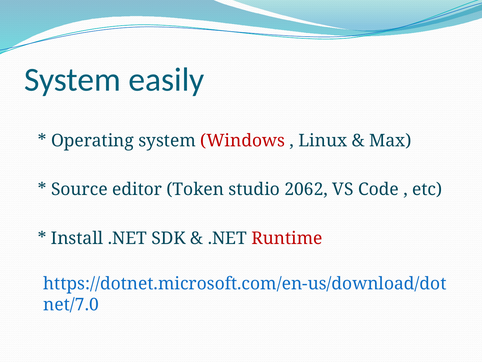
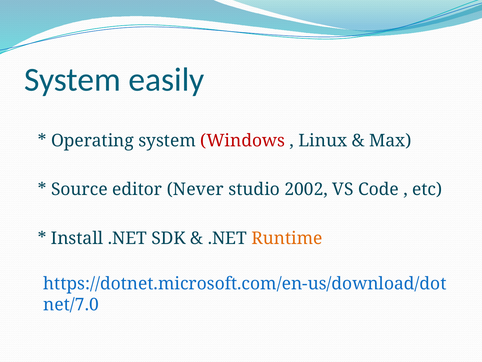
Token: Token -> Never
2062: 2062 -> 2002
Runtime colour: red -> orange
